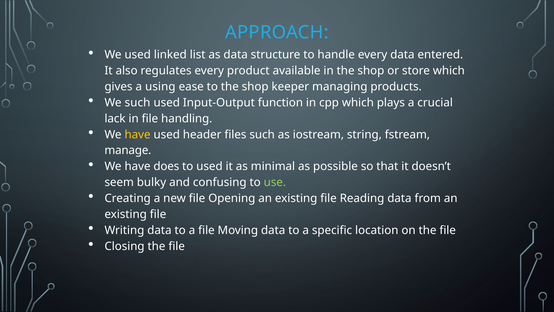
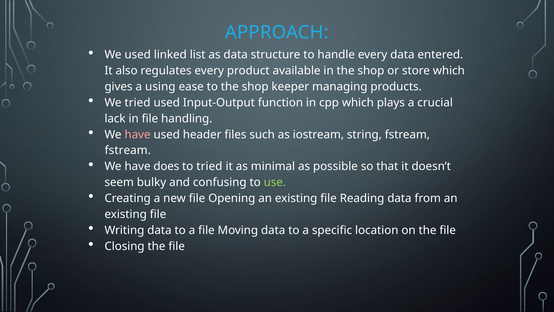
We such: such -> tried
have at (138, 134) colour: yellow -> pink
manage at (128, 150): manage -> fstream
to used: used -> tried
